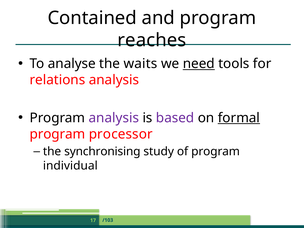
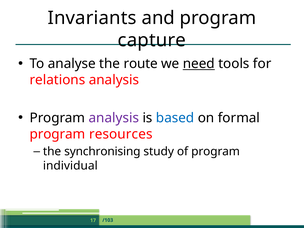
Contained: Contained -> Invariants
reaches: reaches -> capture
waits: waits -> route
based colour: purple -> blue
formal underline: present -> none
processor: processor -> resources
